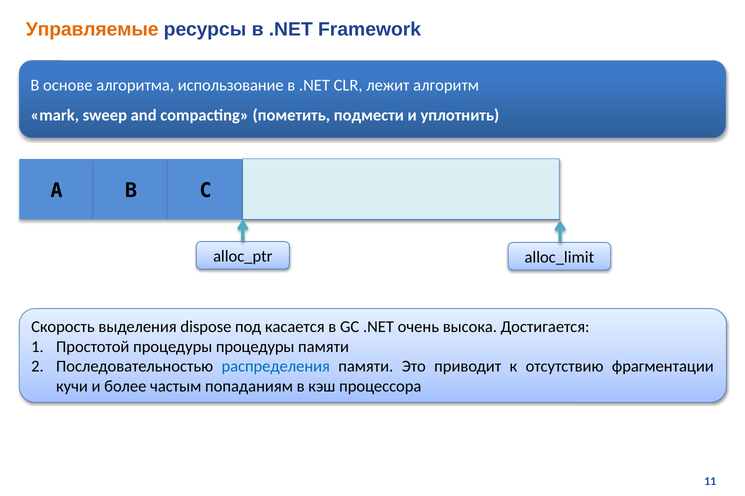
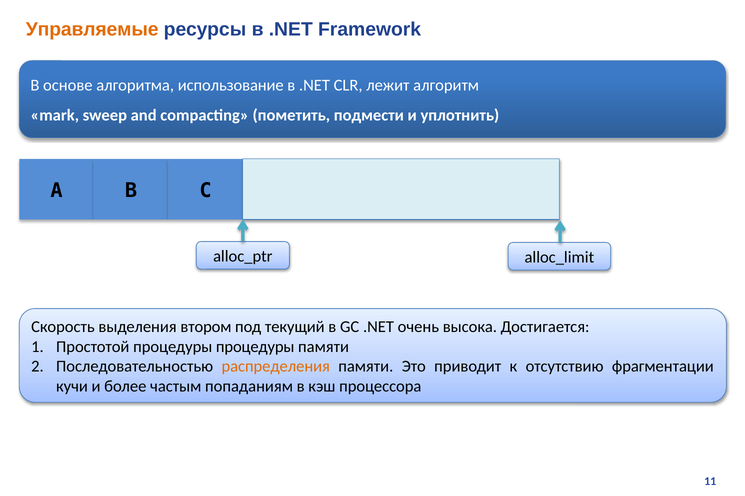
dispose: dispose -> втором
касается: касается -> текущий
распределения colour: blue -> orange
